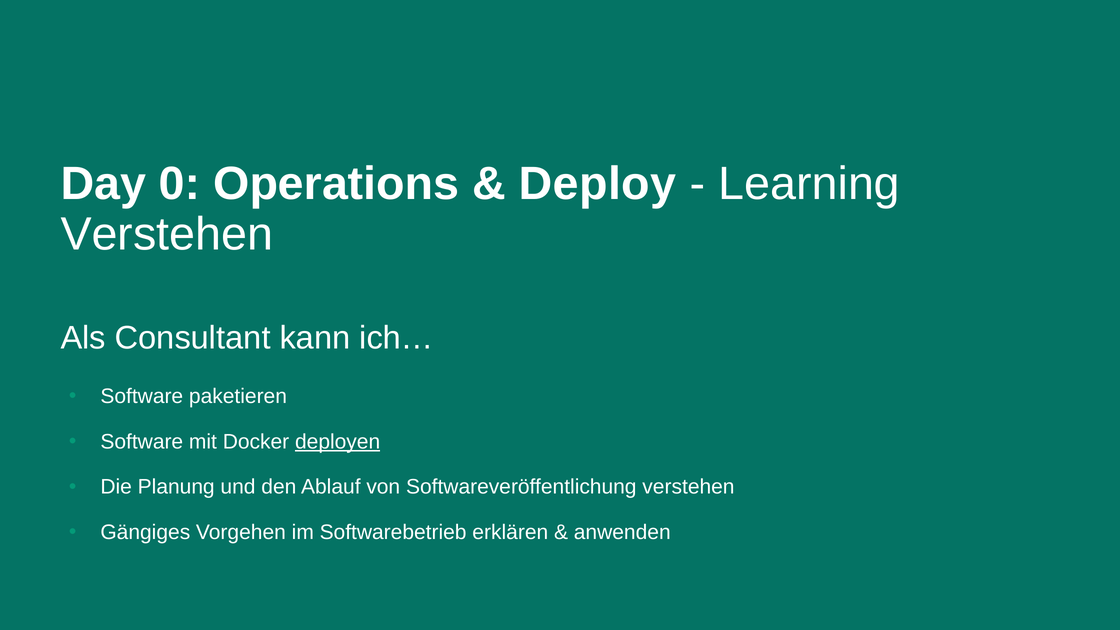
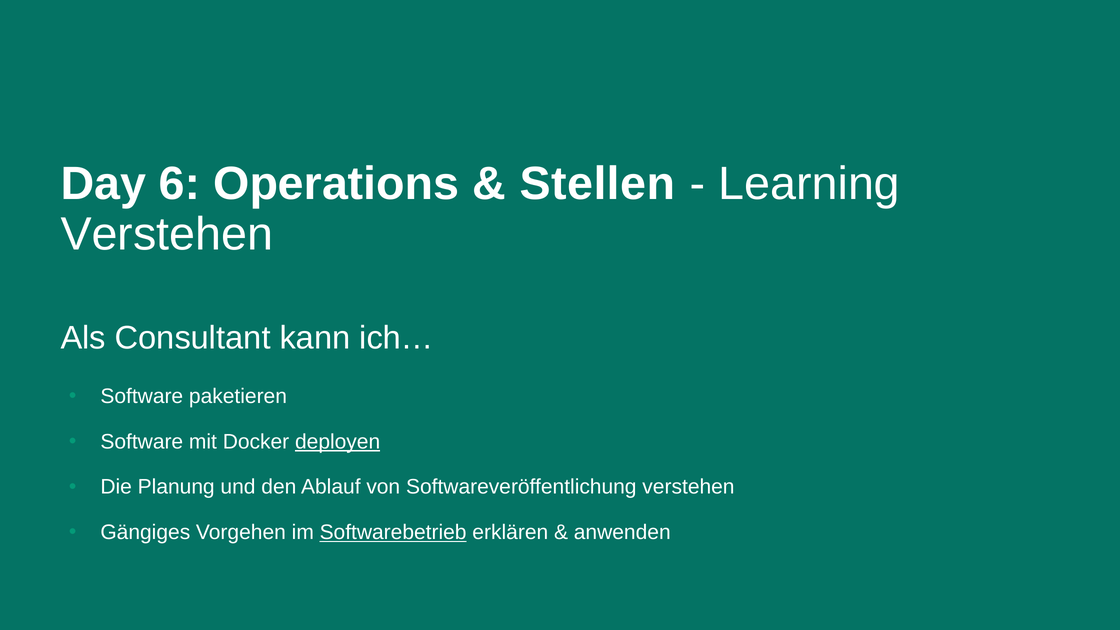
0: 0 -> 6
Deploy: Deploy -> Stellen
Softwarebetrieb underline: none -> present
